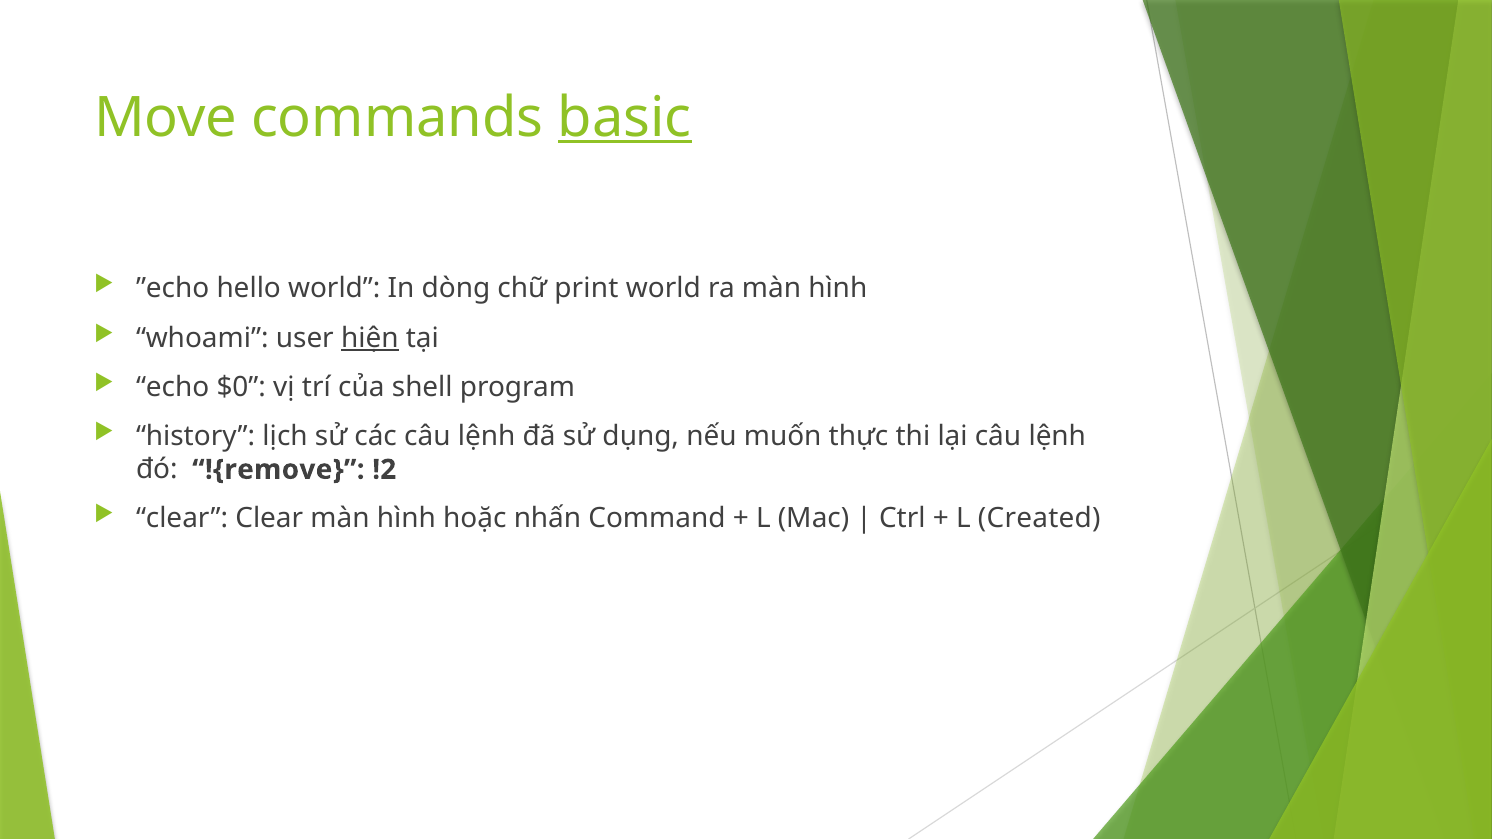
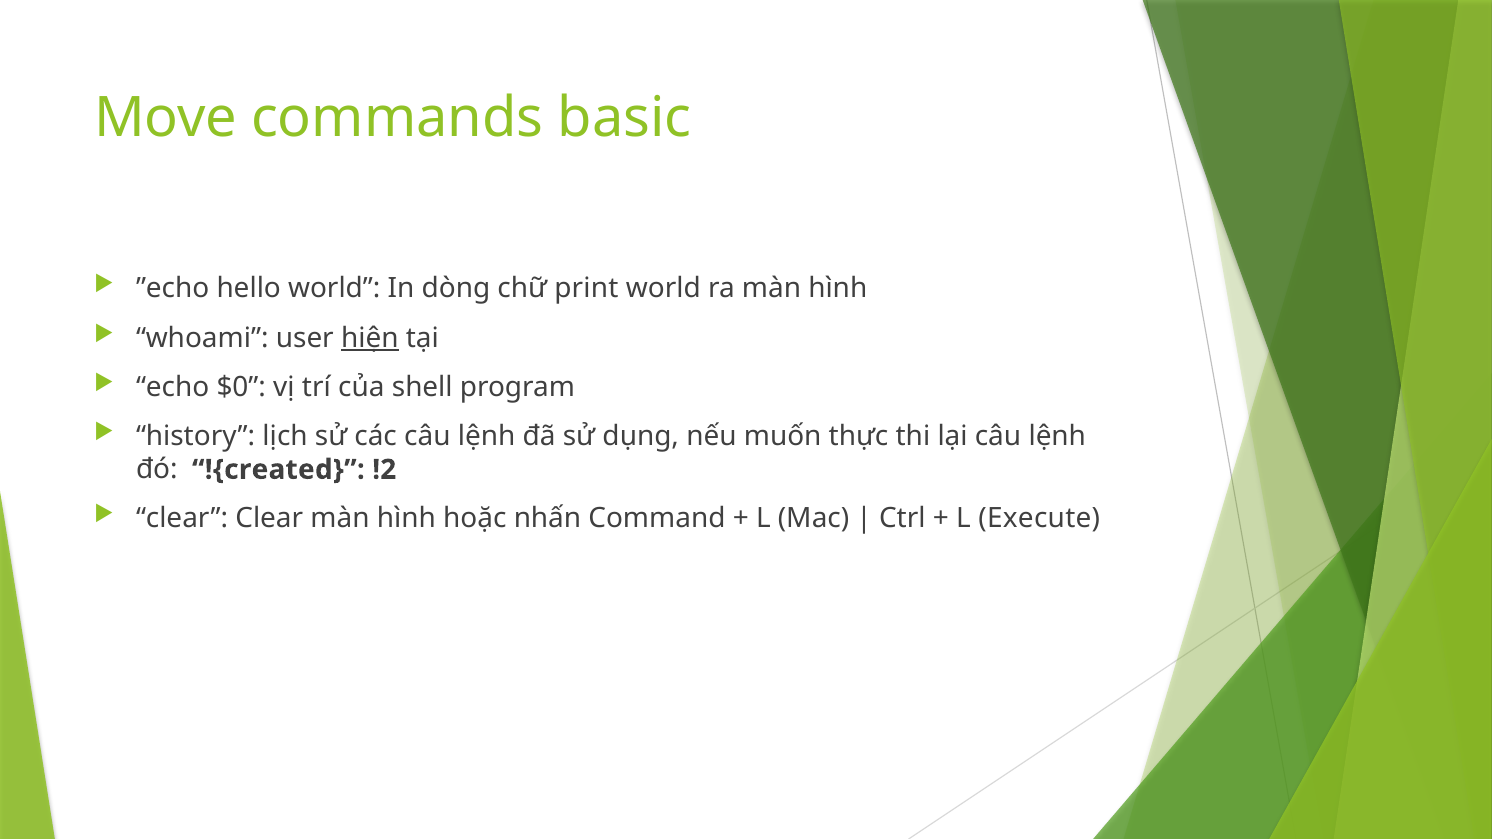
basic underline: present -> none
!{remove: !{remove -> !{created
Created: Created -> Execute
